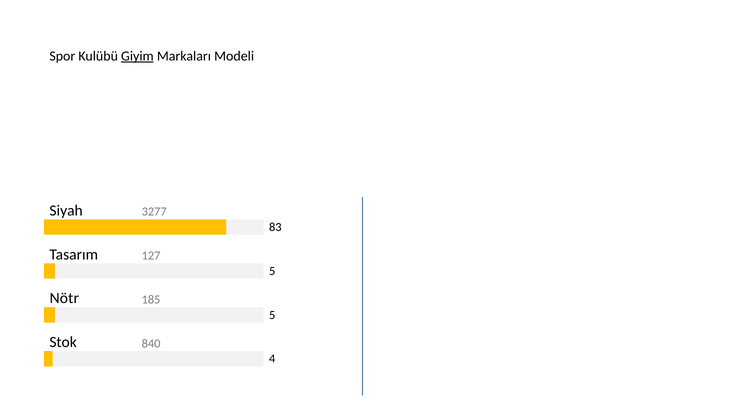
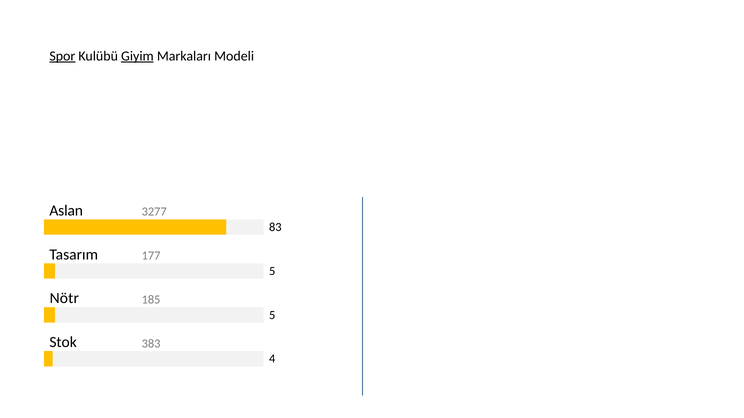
Spor underline: none -> present
Siyah: Siyah -> Aslan
127: 127 -> 177
840: 840 -> 383
